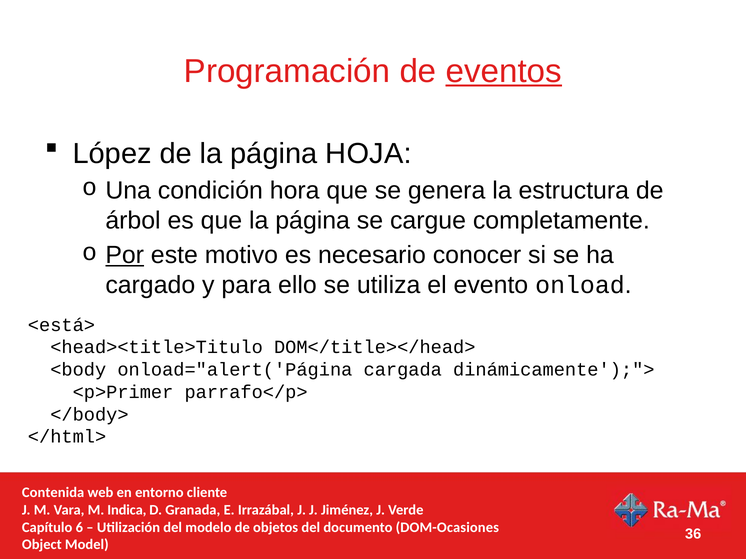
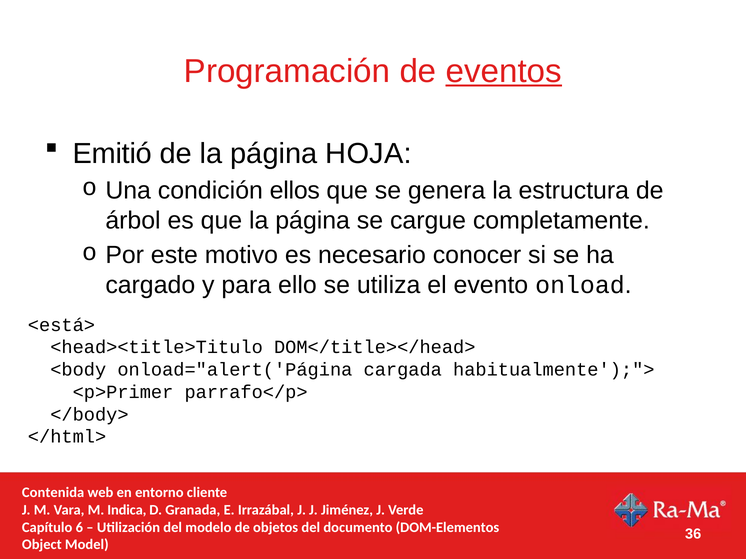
López: López -> Emitió
hora: hora -> ellos
Por underline: present -> none
dinámicamente');">: dinámicamente');"> -> habitualmente');">
DOM-Ocasiones: DOM-Ocasiones -> DOM-Elementos
